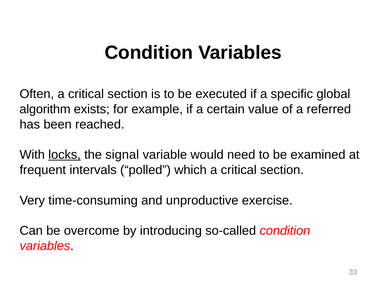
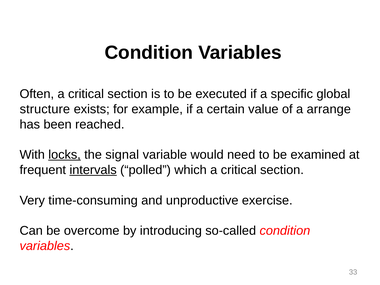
algorithm: algorithm -> structure
referred: referred -> arrange
intervals underline: none -> present
